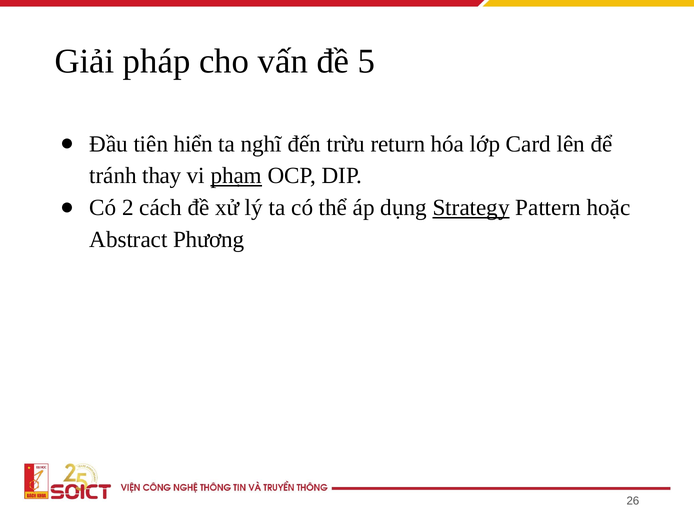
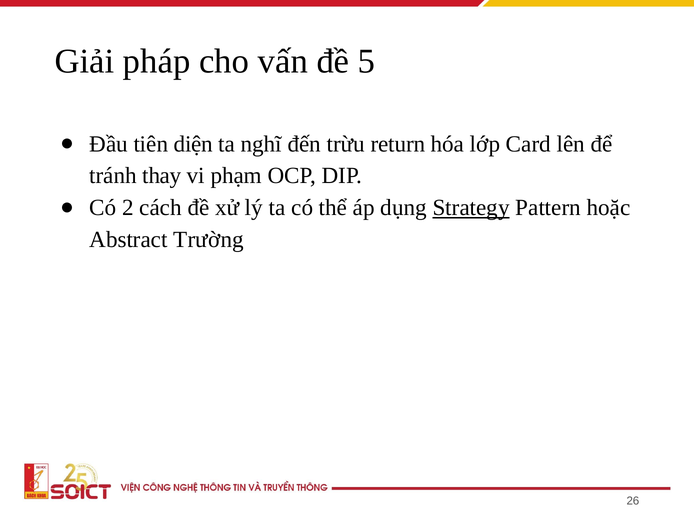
hiển: hiển -> diện
phạm underline: present -> none
Phương: Phương -> Trường
